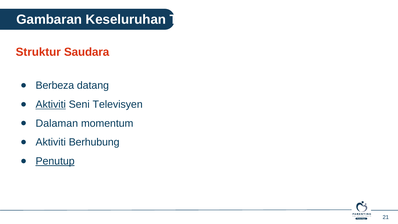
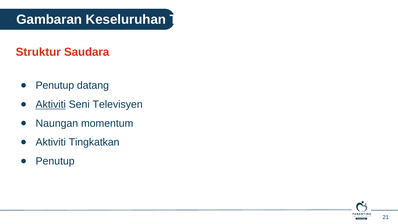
Berbeza at (55, 85): Berbeza -> Penutup
Dalaman: Dalaman -> Naungan
Berhubung: Berhubung -> Tingkatkan
Penutup at (55, 161) underline: present -> none
